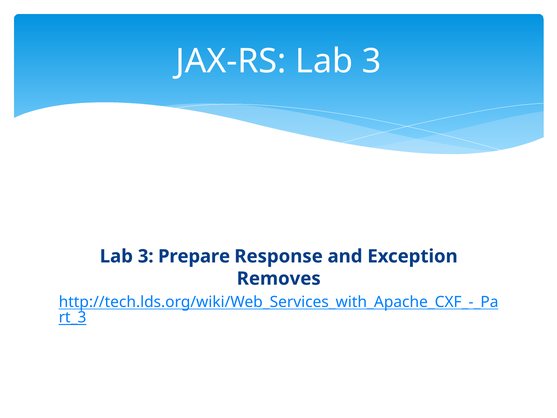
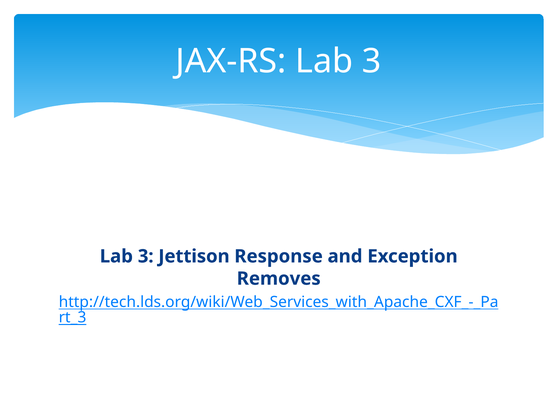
Prepare: Prepare -> Jettison
